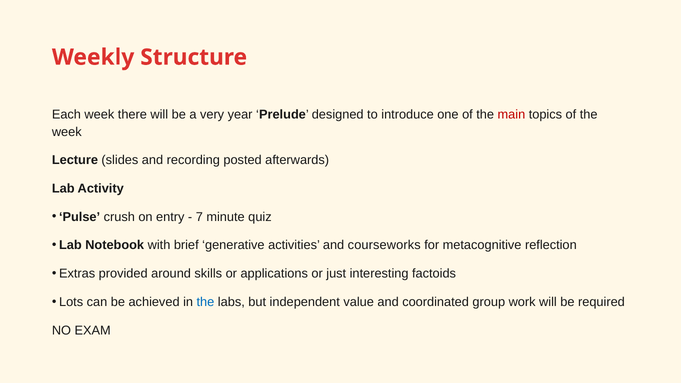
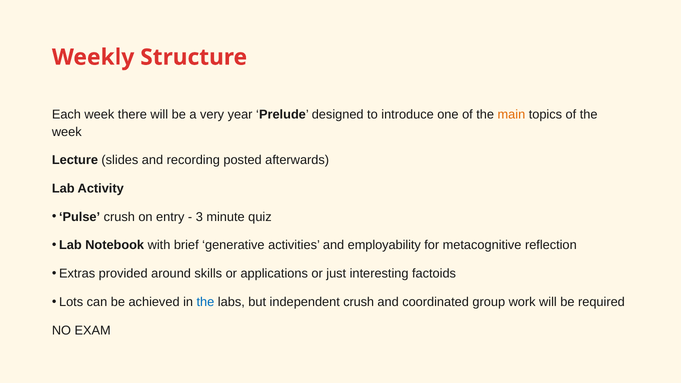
main colour: red -> orange
7: 7 -> 3
courseworks: courseworks -> employability
independent value: value -> crush
